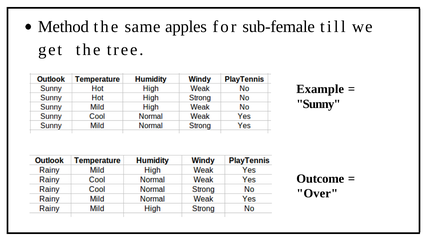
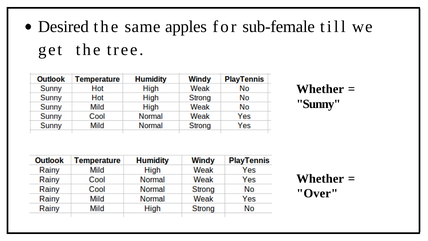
Method: Method -> Desired
Example at (320, 89): Example -> Whether
Outcome at (320, 178): Outcome -> Whether
